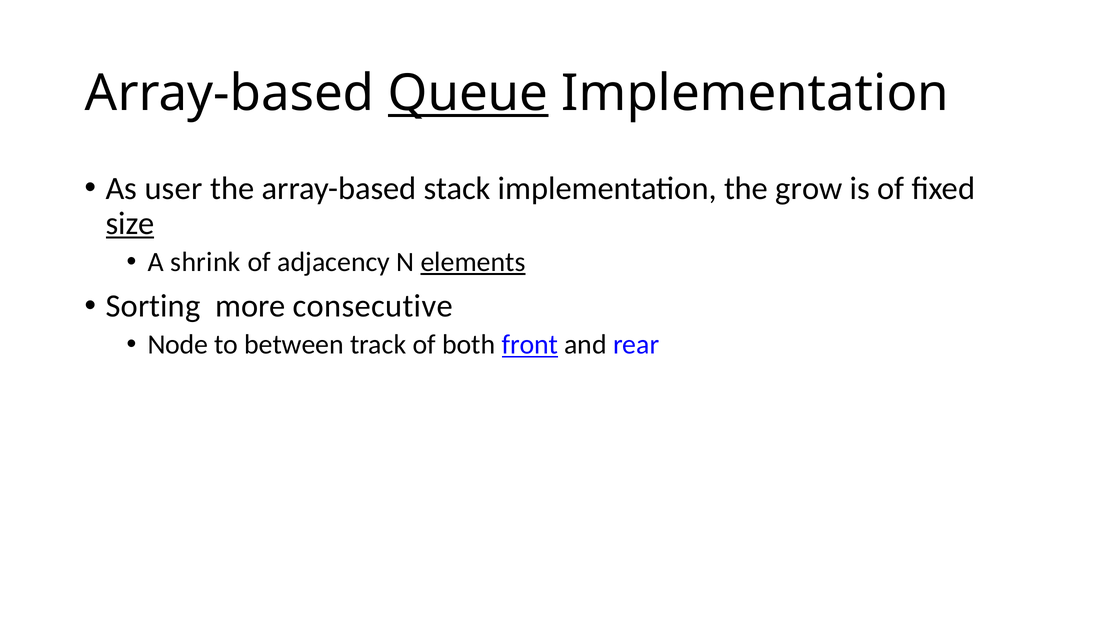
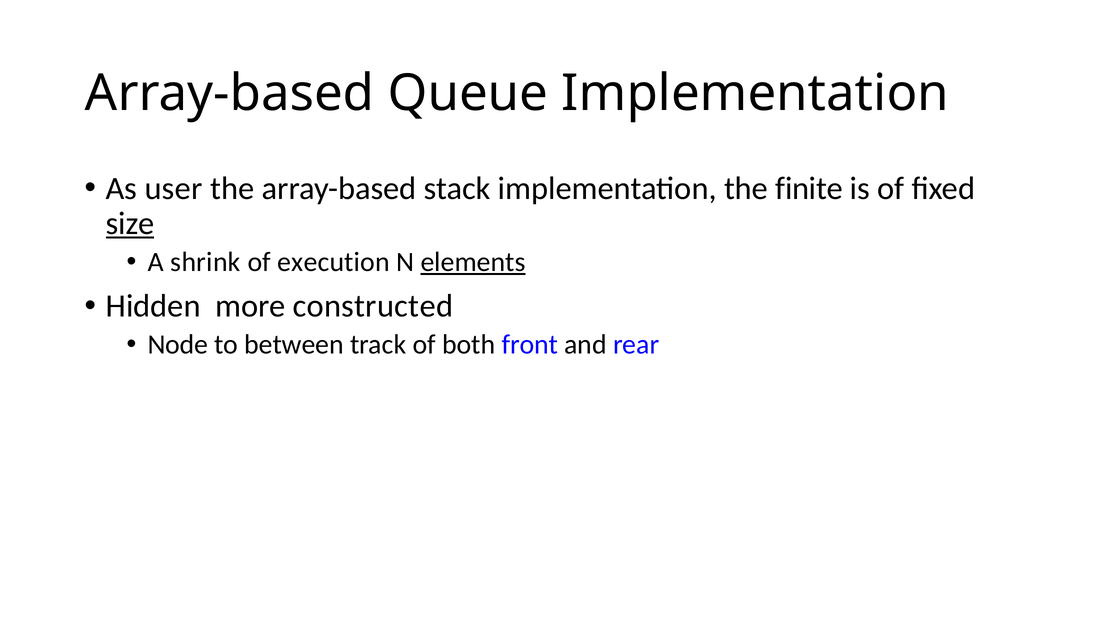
Queue underline: present -> none
grow: grow -> finite
adjacency: adjacency -> execution
Sorting: Sorting -> Hidden
consecutive: consecutive -> constructed
front underline: present -> none
